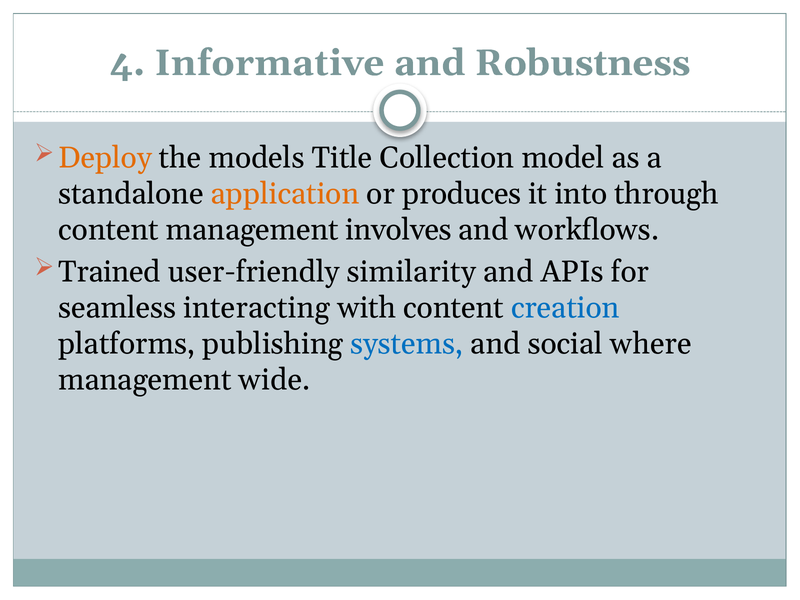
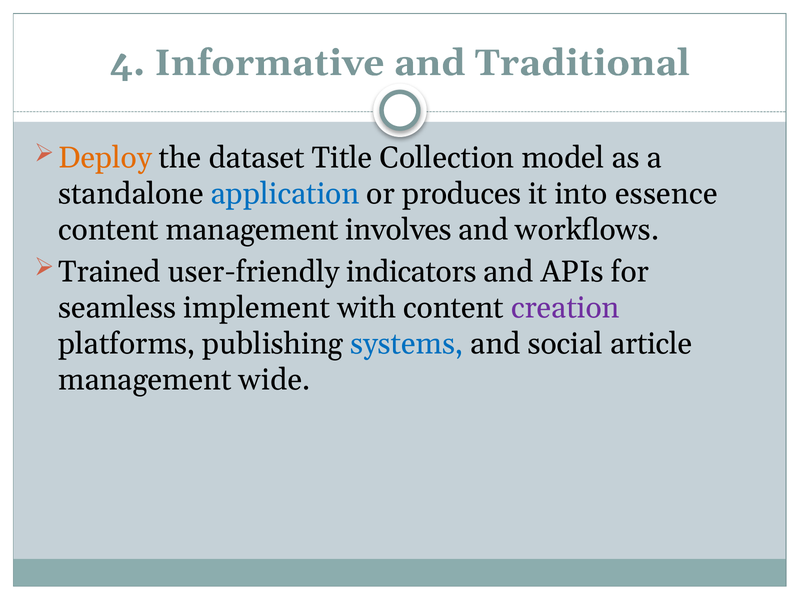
Robustness: Robustness -> Traditional
models: models -> dataset
application colour: orange -> blue
through: through -> essence
similarity: similarity -> indicators
interacting: interacting -> implement
creation colour: blue -> purple
where: where -> article
